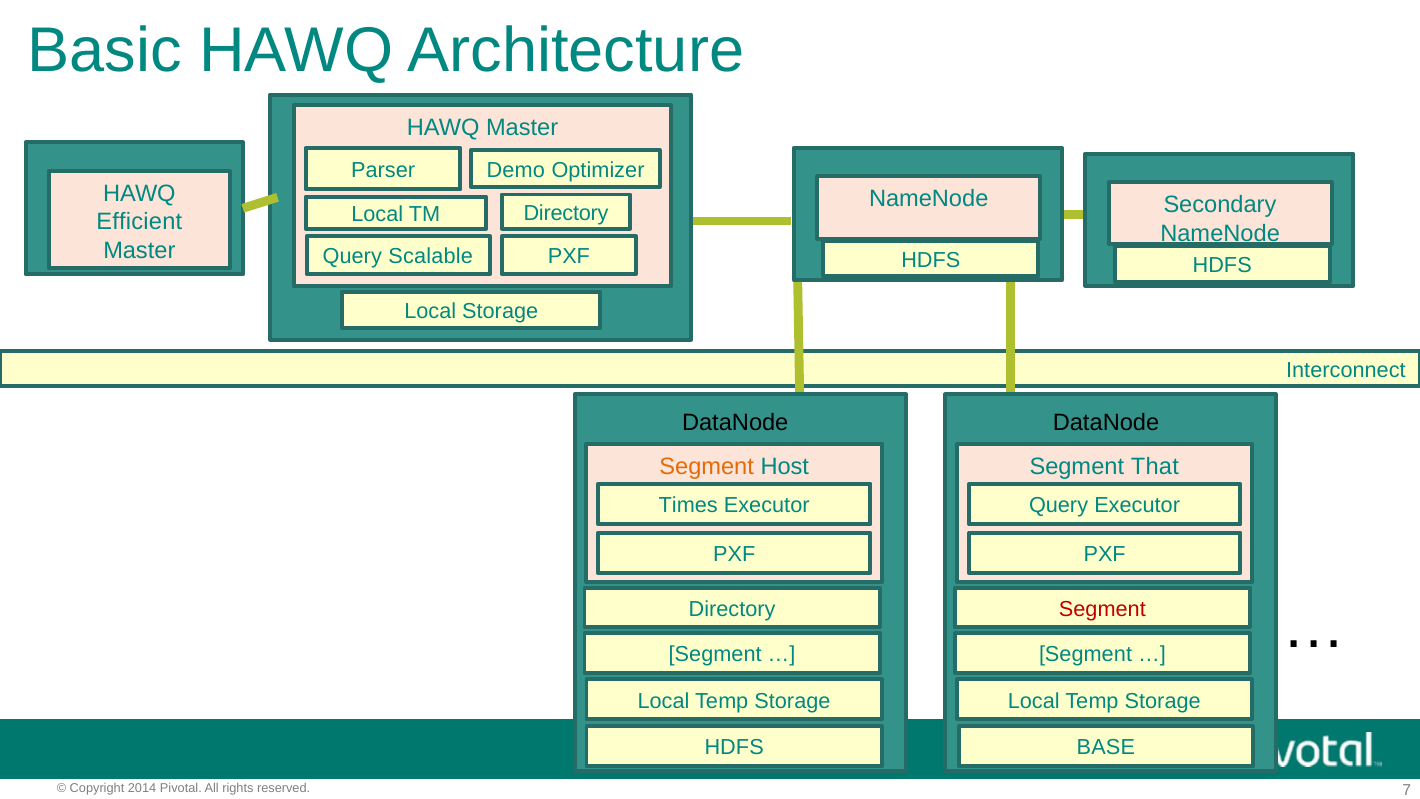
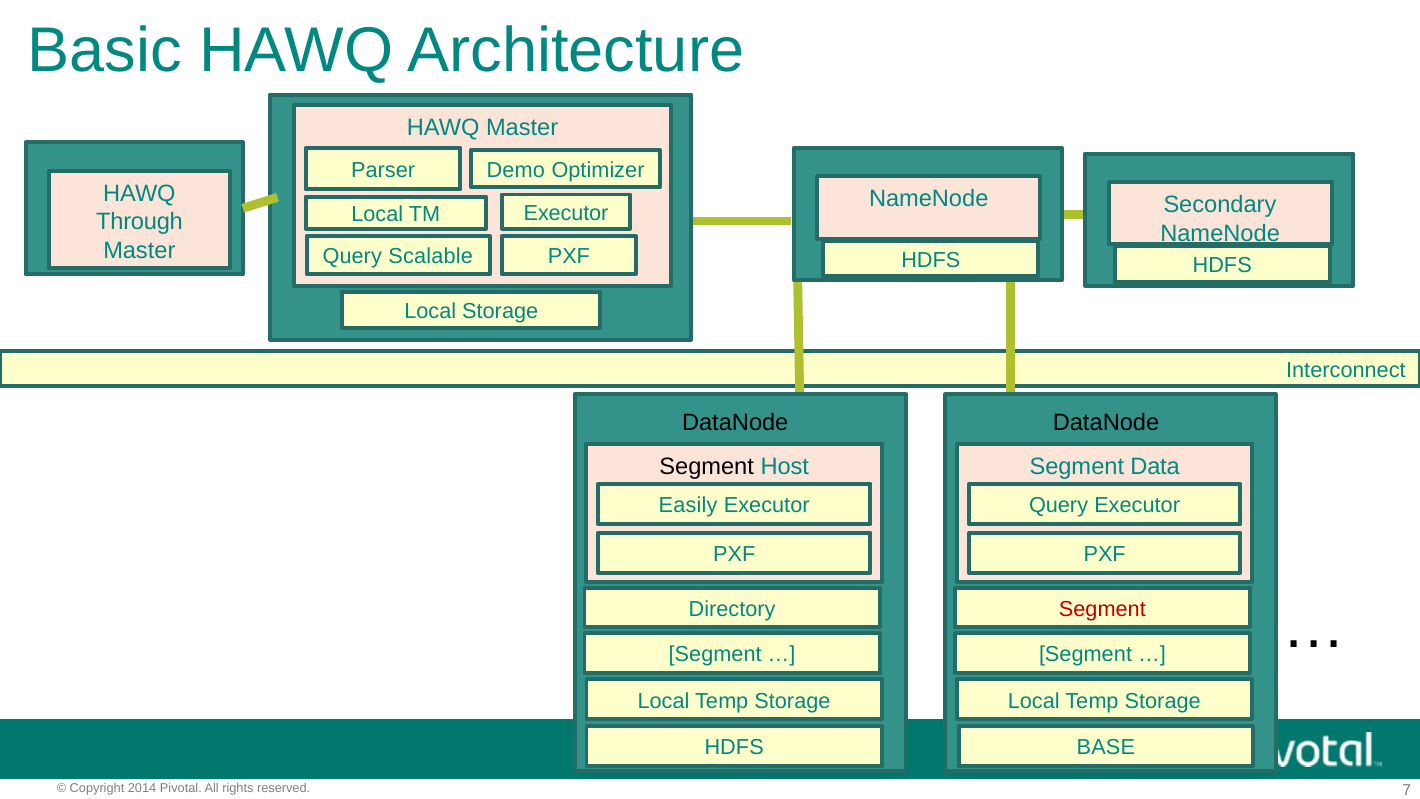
Directory at (566, 213): Directory -> Executor
Efficient: Efficient -> Through
Segment at (707, 467) colour: orange -> black
That: That -> Data
Times: Times -> Easily
